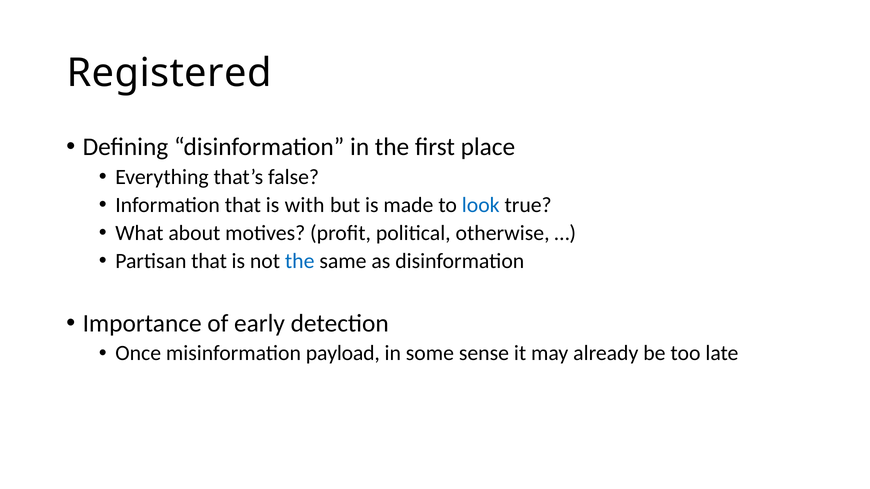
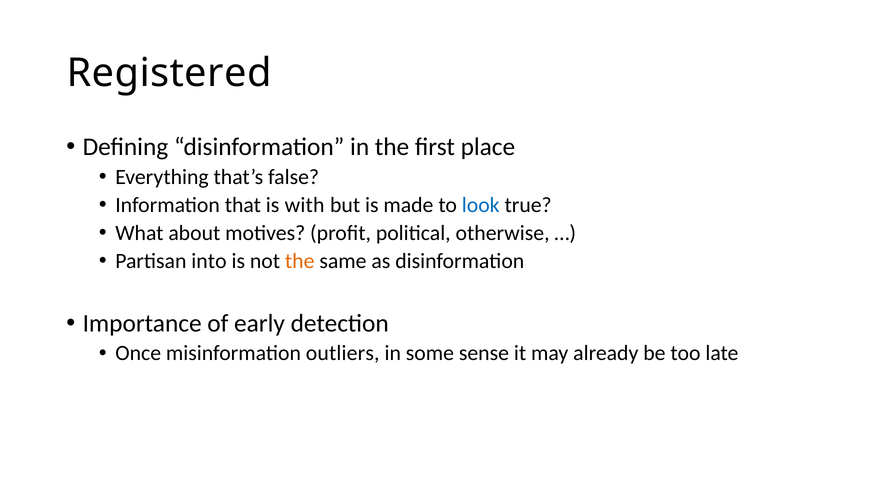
Partisan that: that -> into
the at (300, 261) colour: blue -> orange
payload: payload -> outliers
